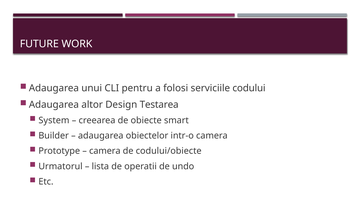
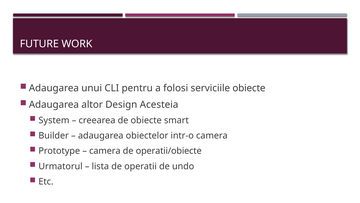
serviciile codului: codului -> obiecte
Testarea: Testarea -> Acesteia
codului/obiecte: codului/obiecte -> operatii/obiecte
